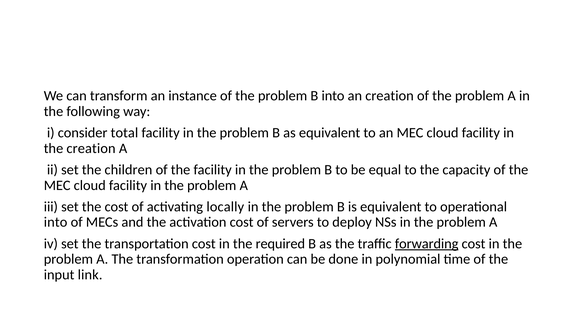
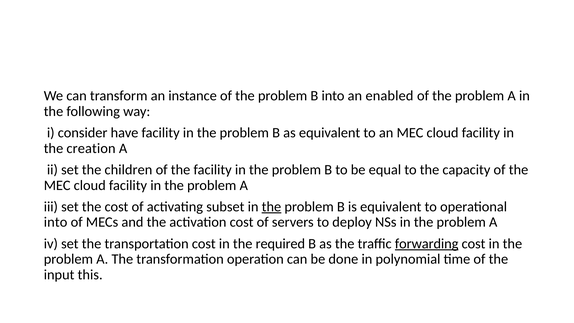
an creation: creation -> enabled
total: total -> have
locally: locally -> subset
the at (271, 207) underline: none -> present
link: link -> this
